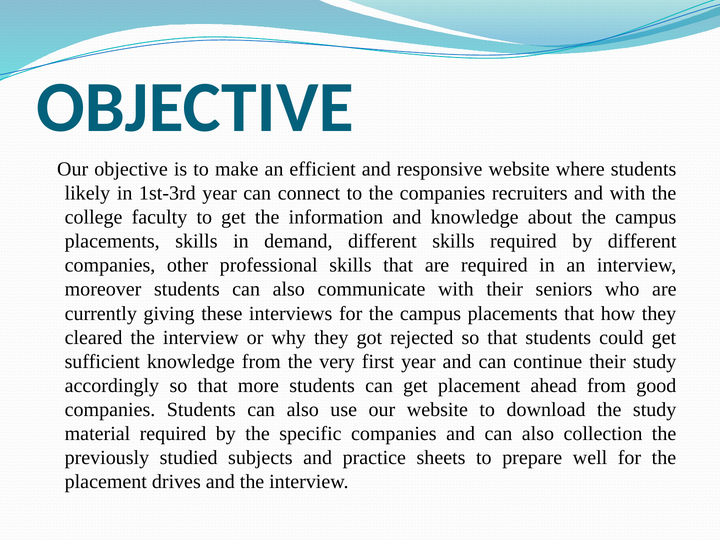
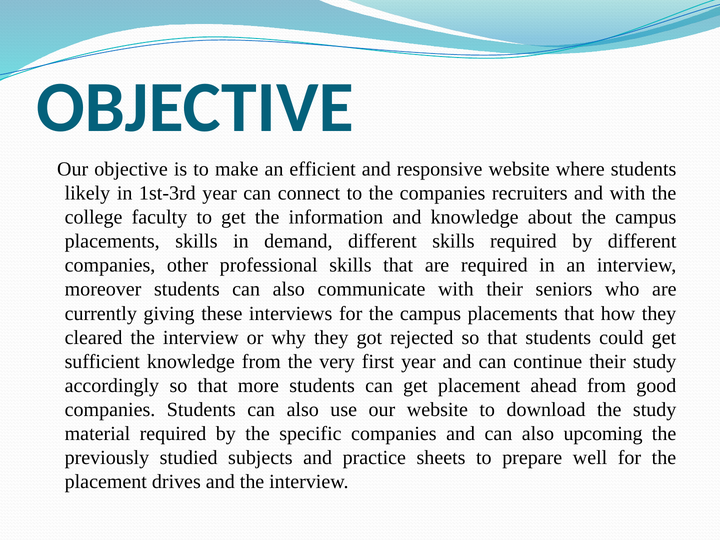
collection: collection -> upcoming
